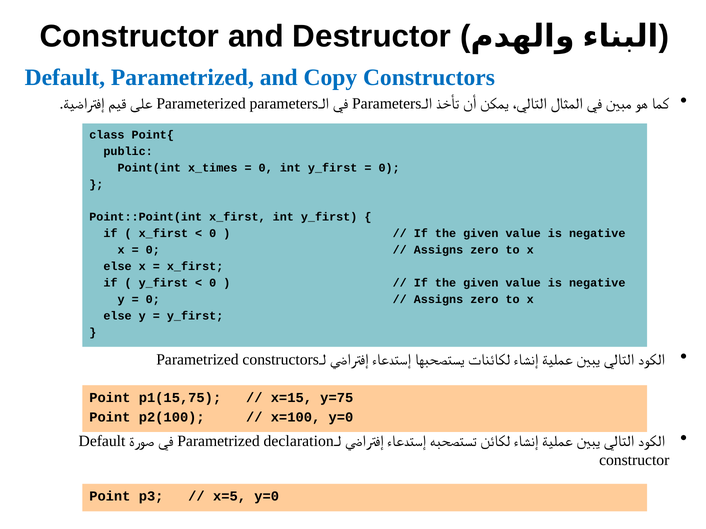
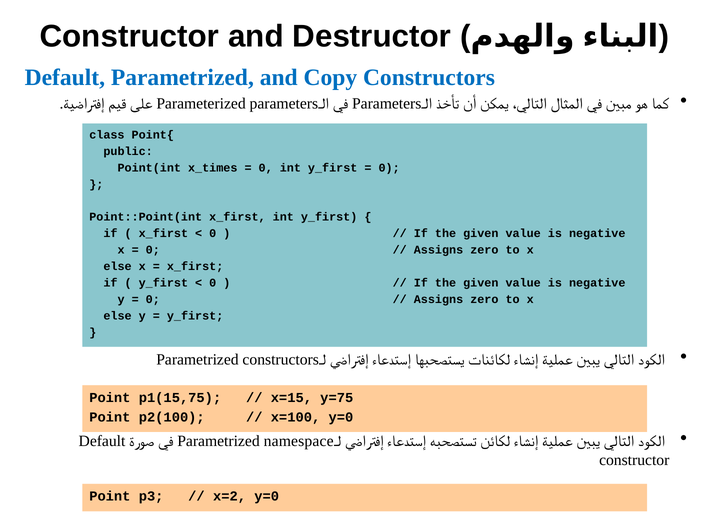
declaration: declaration -> namespace
x=5: x=5 -> x=2
